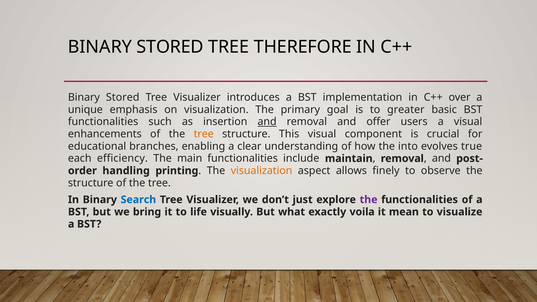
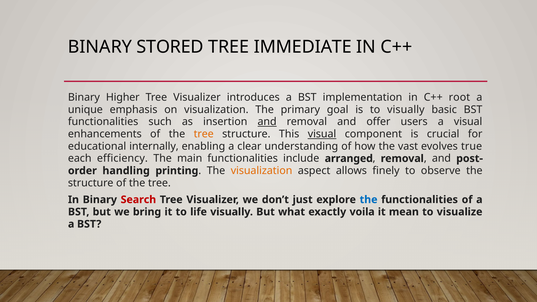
THEREFORE: THEREFORE -> IMMEDIATE
Stored at (123, 97): Stored -> Higher
over: over -> root
to greater: greater -> visually
visual at (322, 134) underline: none -> present
branches: branches -> internally
into: into -> vast
maintain: maintain -> arranged
Search colour: blue -> red
the at (369, 200) colour: purple -> blue
